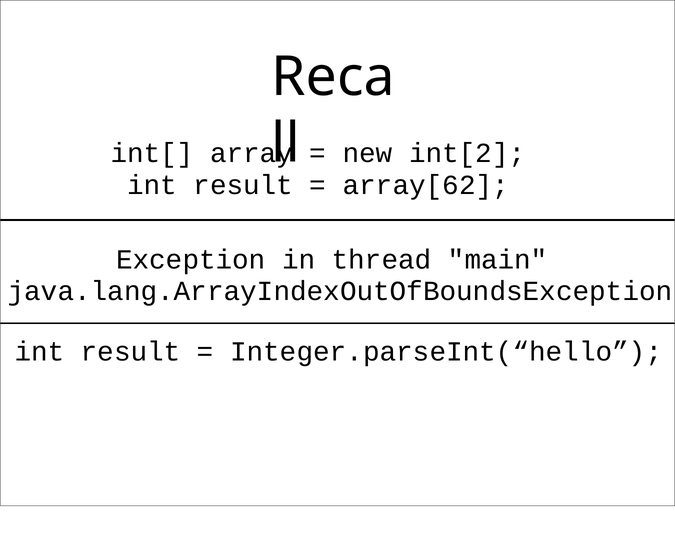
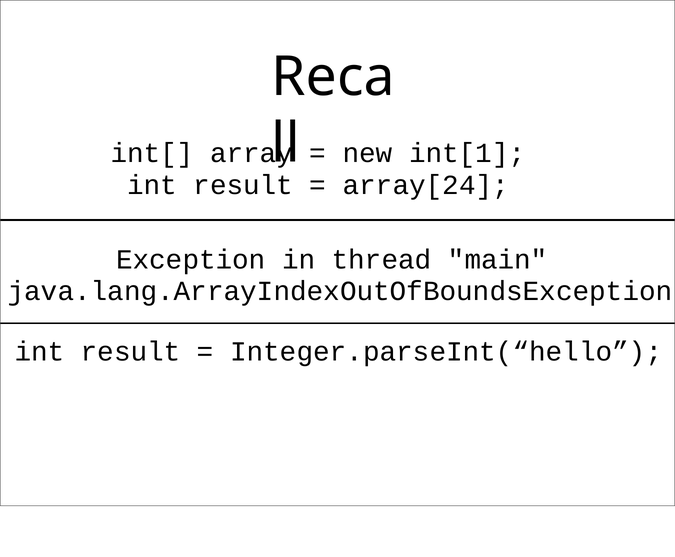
int[2: int[2 -> int[1
array[62: array[62 -> array[24
